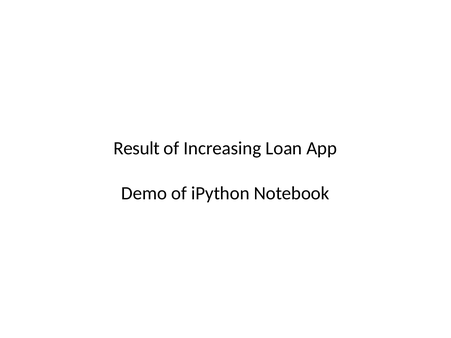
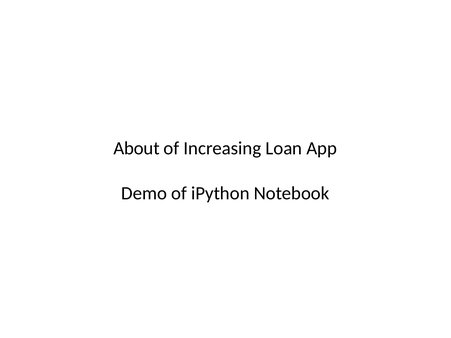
Result: Result -> About
